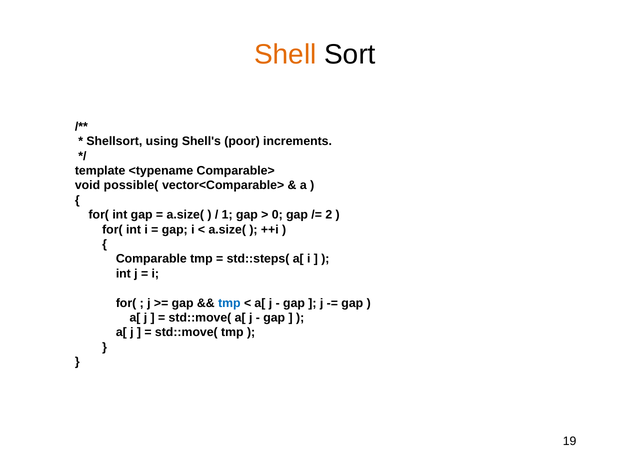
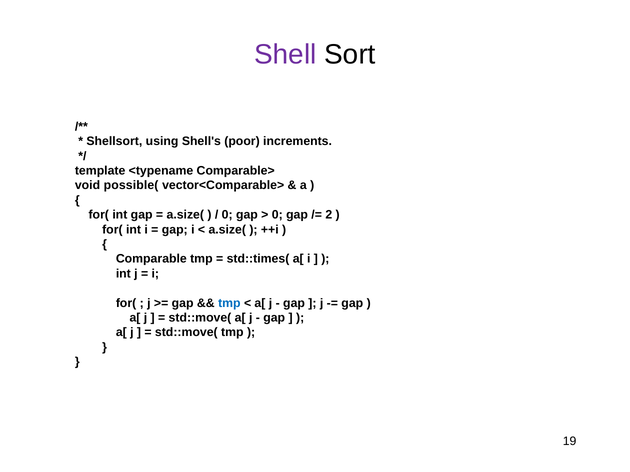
Shell colour: orange -> purple
1 at (227, 215): 1 -> 0
std::steps(: std::steps( -> std::times(
